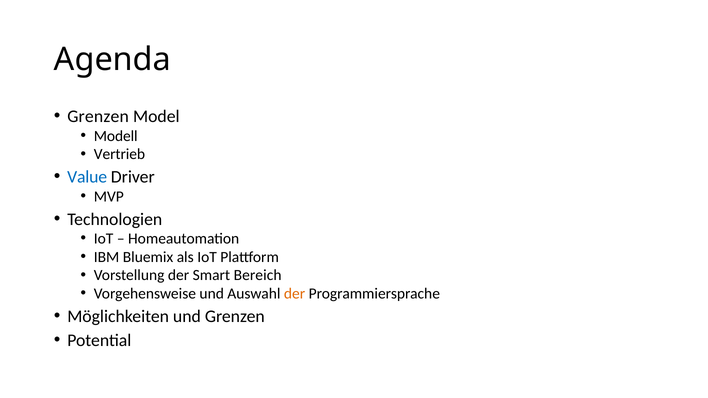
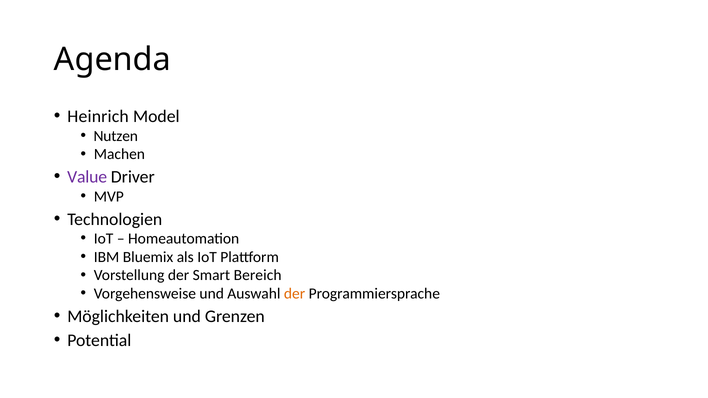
Grenzen at (98, 117): Grenzen -> Heinrich
Modell: Modell -> Nutzen
Vertrieb: Vertrieb -> Machen
Value colour: blue -> purple
